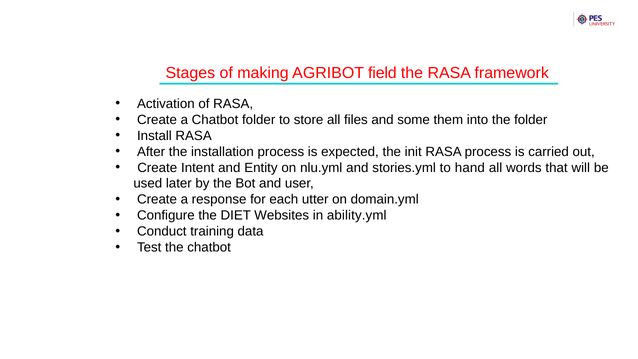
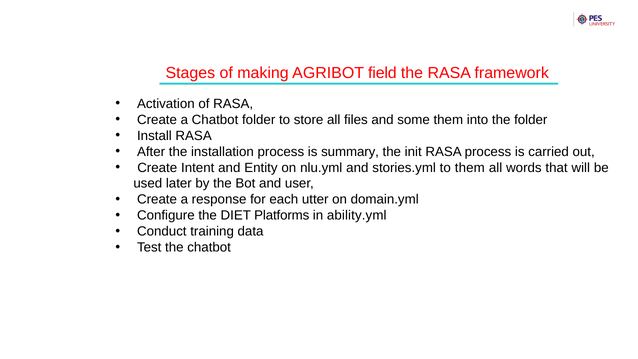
expected: expected -> summary
to hand: hand -> them
Websites: Websites -> Platforms
